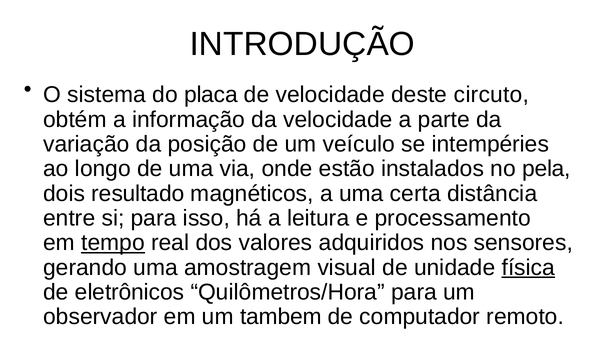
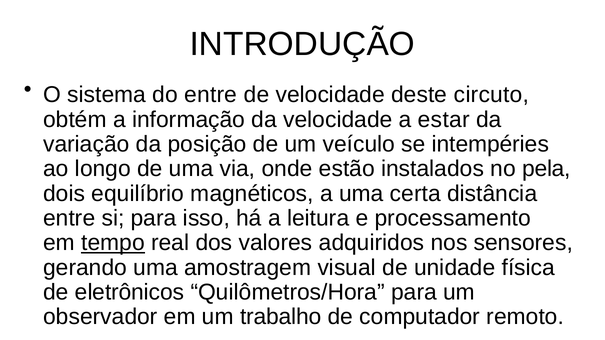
do placa: placa -> entre
parte: parte -> estar
resultado: resultado -> equilíbrio
física underline: present -> none
tambem: tambem -> trabalho
